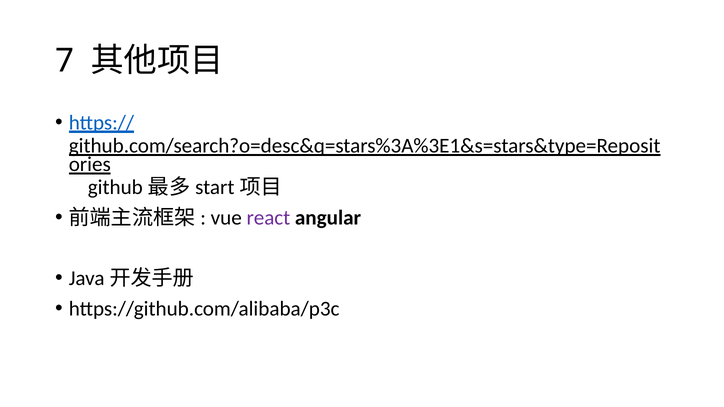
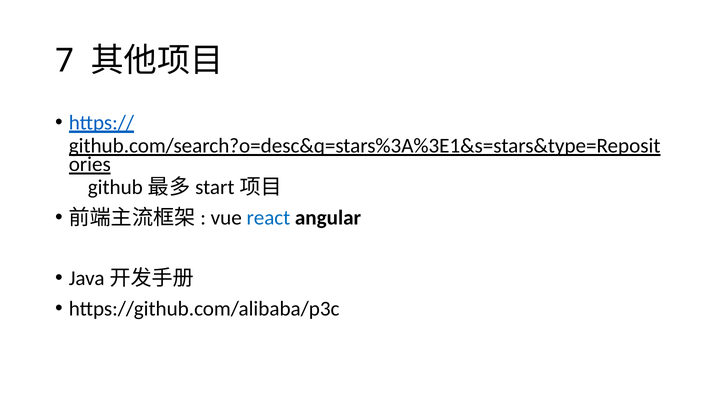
react colour: purple -> blue
